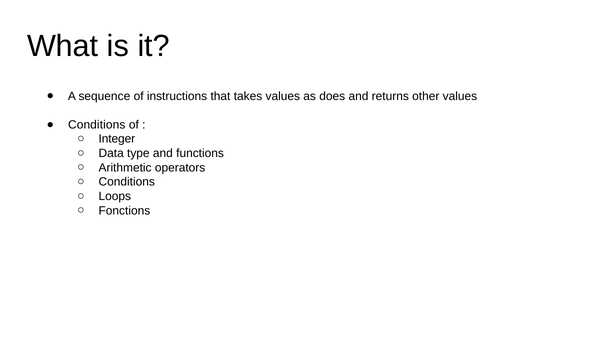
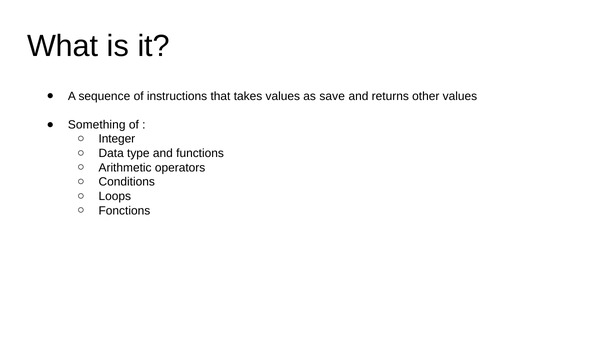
does: does -> save
Conditions at (97, 125): Conditions -> Something
